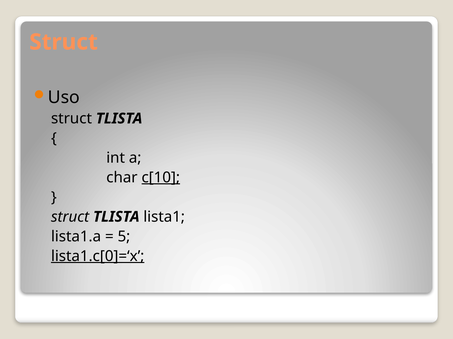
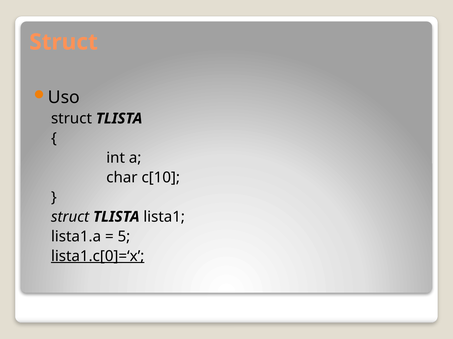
c[10 underline: present -> none
